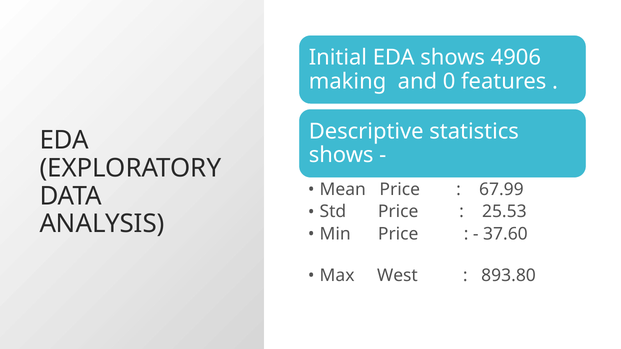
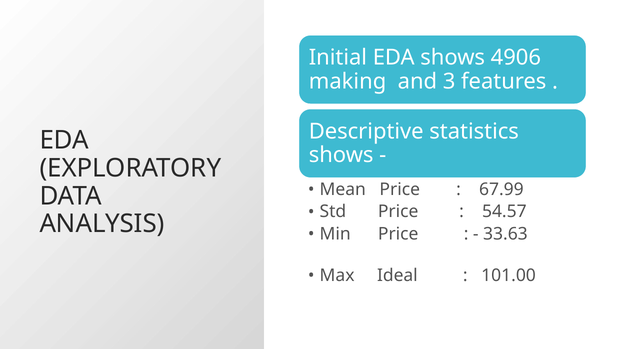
0: 0 -> 3
25.53: 25.53 -> 54.57
37.60: 37.60 -> 33.63
West: West -> Ideal
893.80: 893.80 -> 101.00
